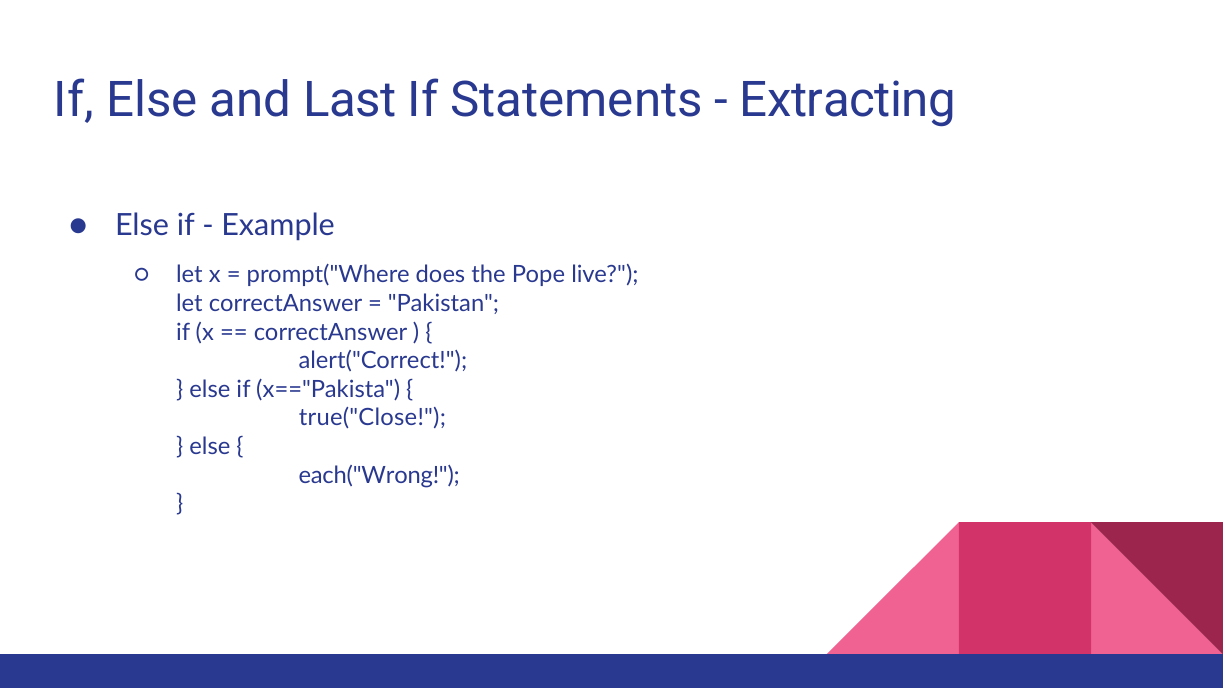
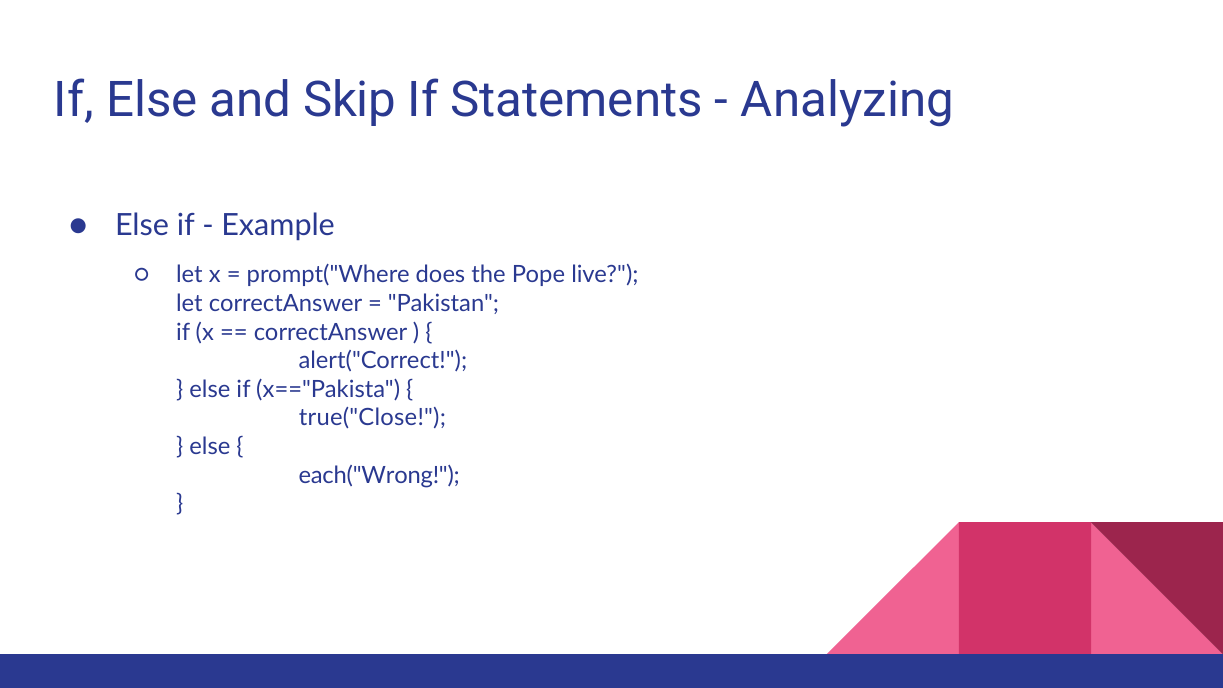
Last: Last -> Skip
Extracting: Extracting -> Analyzing
